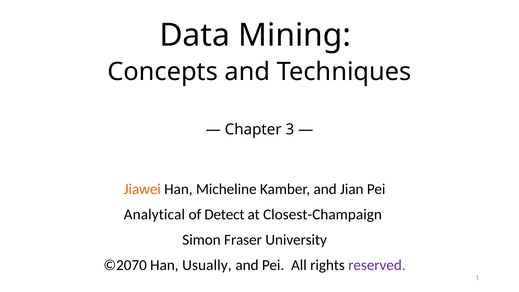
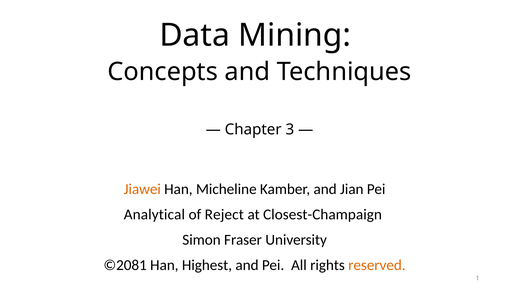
Detect: Detect -> Reject
©2070: ©2070 -> ©2081
Usually: Usually -> Highest
reserved colour: purple -> orange
